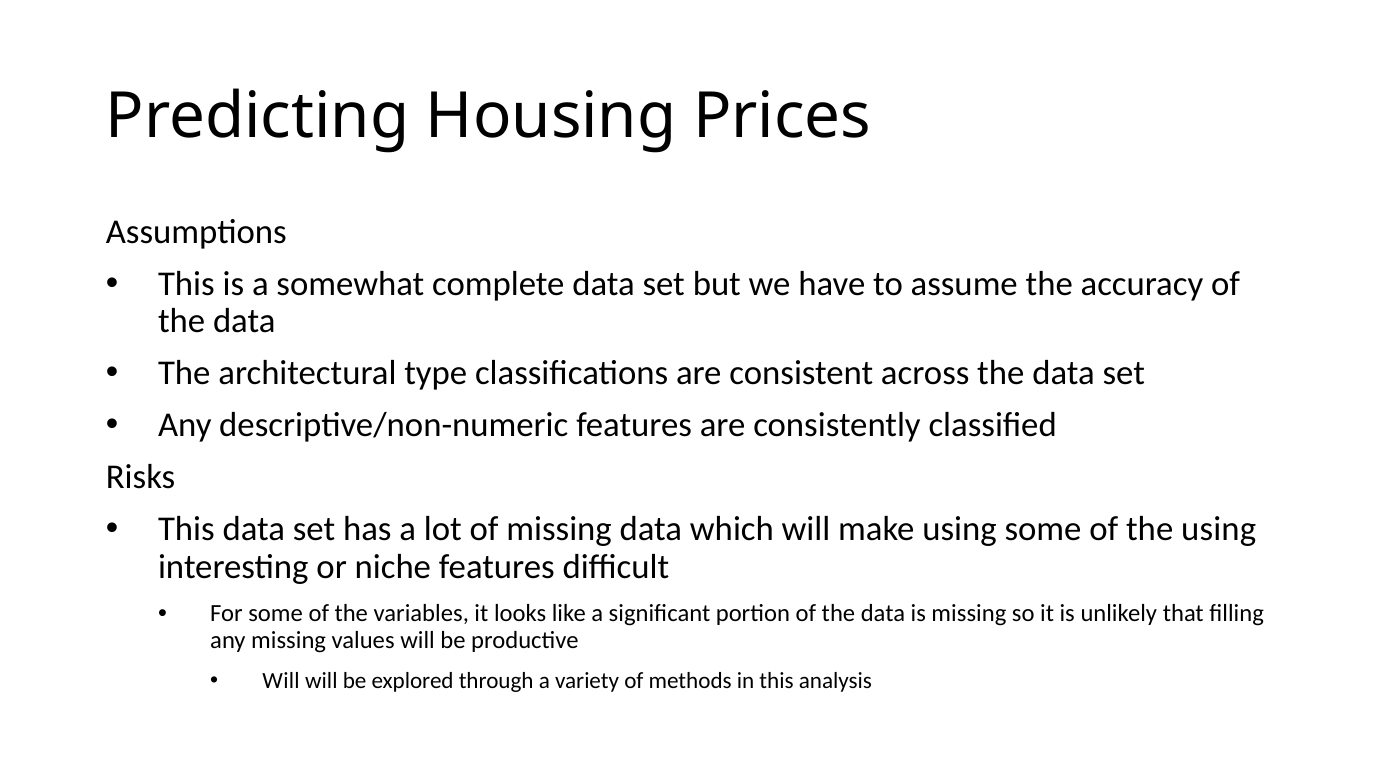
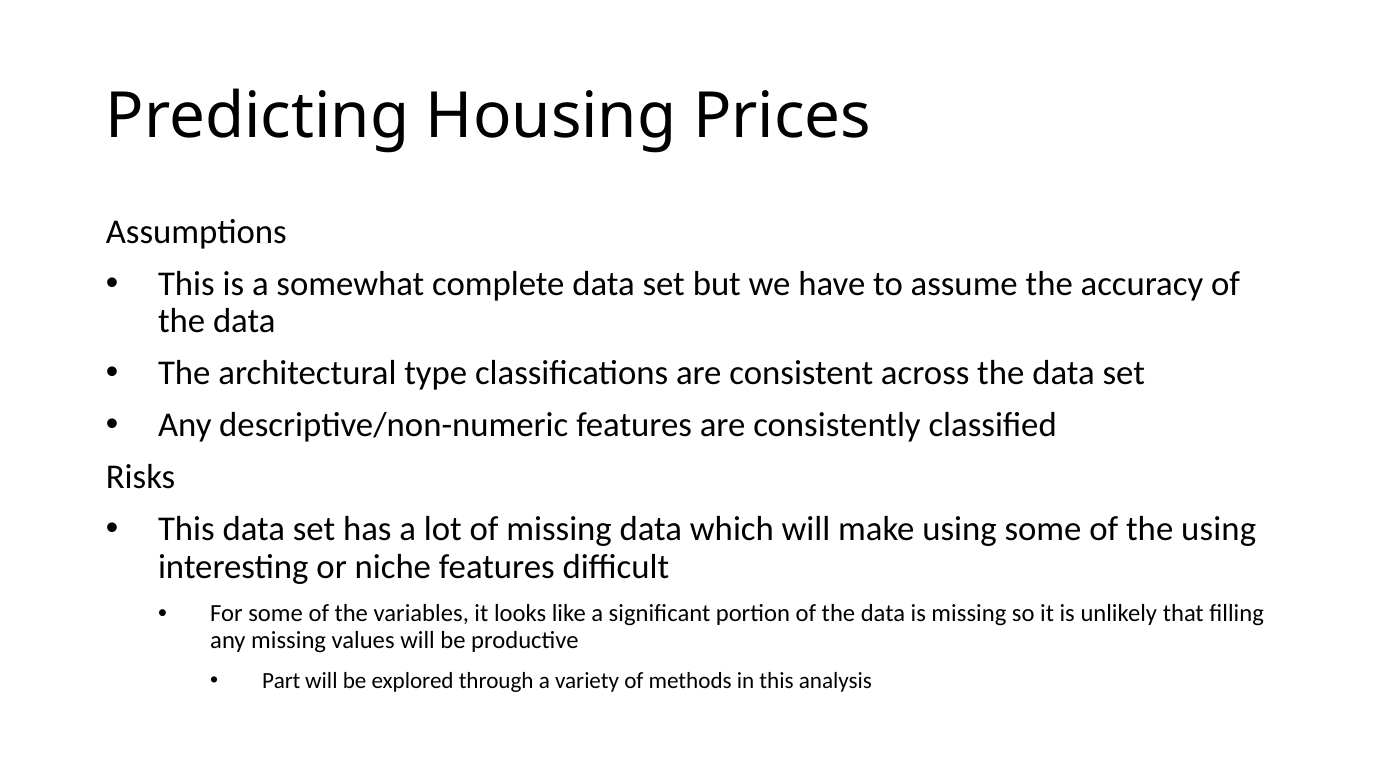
Will at (281, 680): Will -> Part
